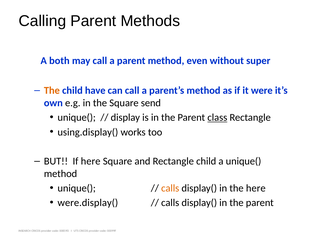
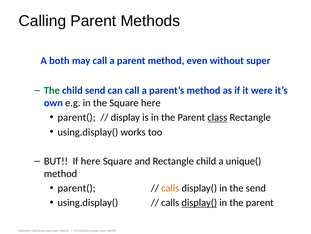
The at (52, 90) colour: orange -> green
child have: have -> send
Square send: send -> here
unique( at (77, 117): unique( -> parent(
unique( at (77, 188): unique( -> parent(
the here: here -> send
were.display( at (88, 202): were.display( -> using.display(
display( at (199, 202) underline: none -> present
